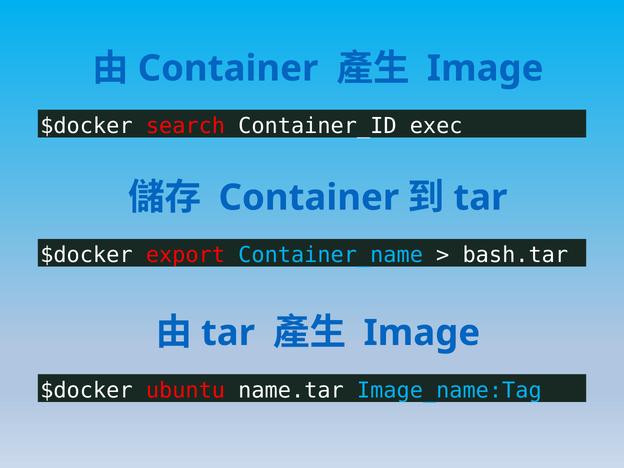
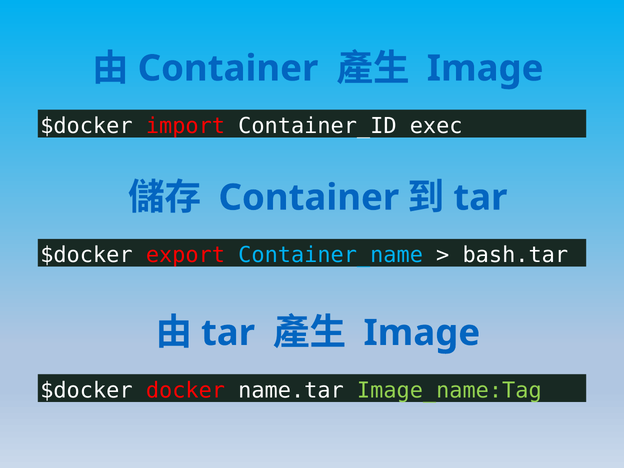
search: search -> import
ubuntu: ubuntu -> docker
Image_name:Tag colour: light blue -> light green
